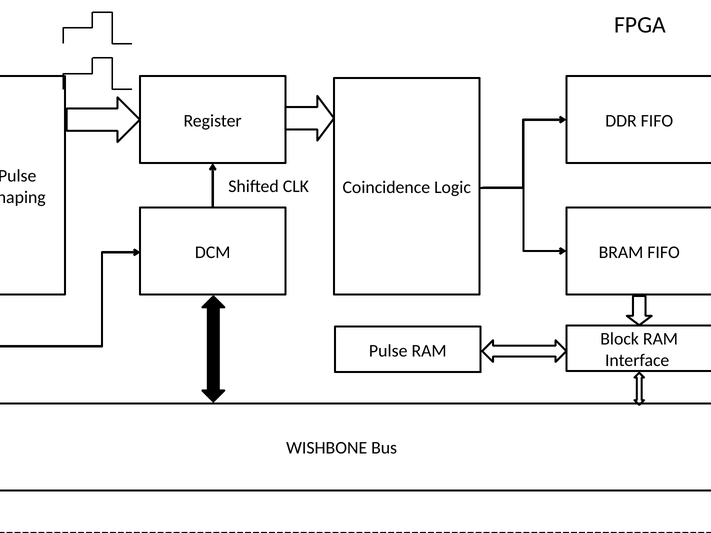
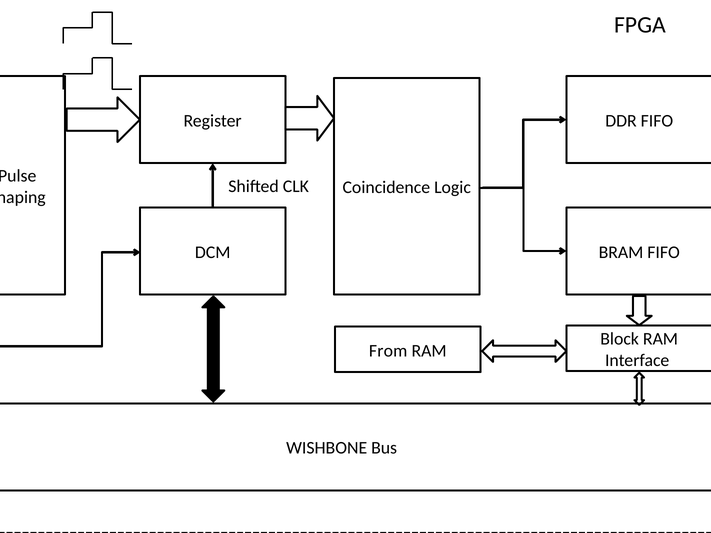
Pulse at (388, 351): Pulse -> From
